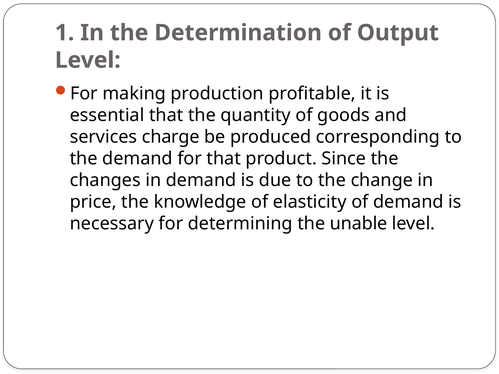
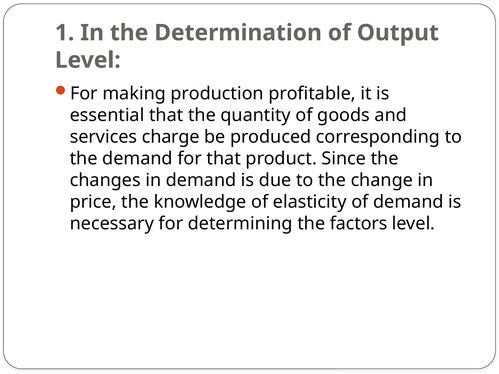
unable: unable -> factors
